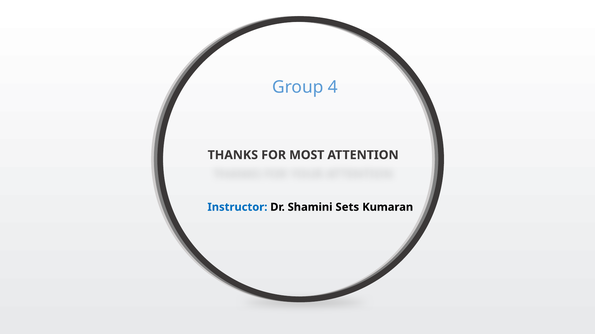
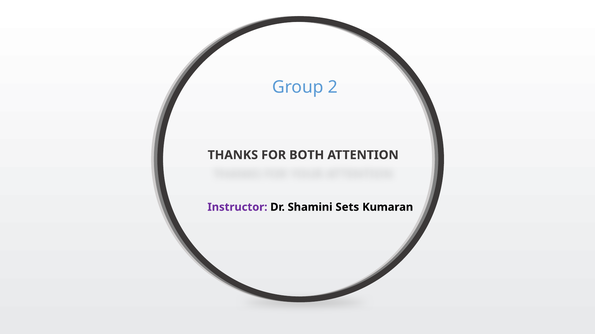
4: 4 -> 2
MOST: MOST -> BOTH
Instructor colour: blue -> purple
